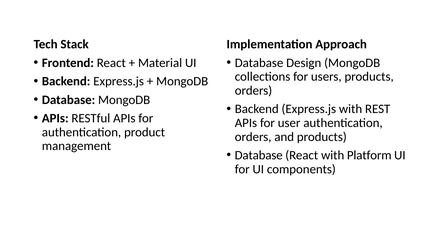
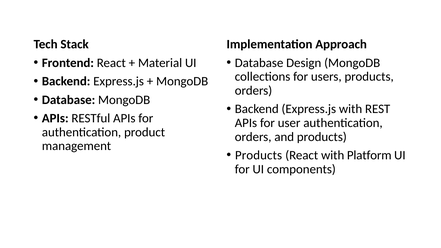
Database at (259, 155): Database -> Products
